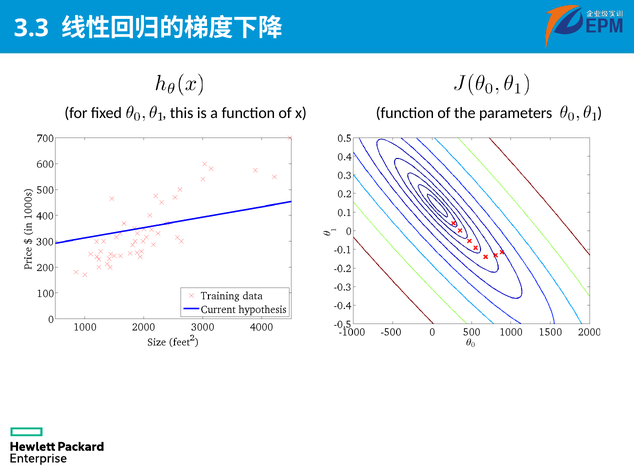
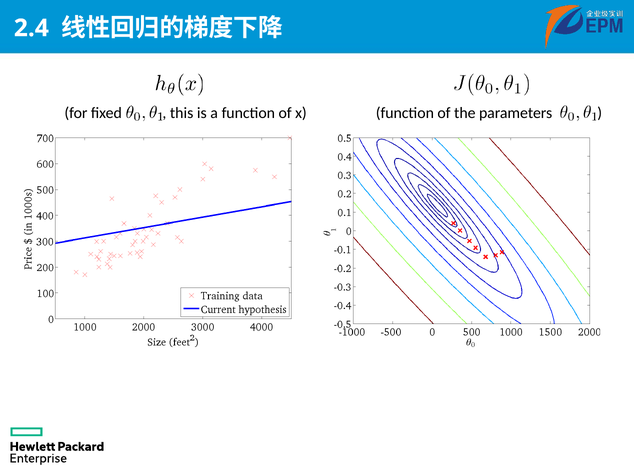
3.3: 3.3 -> 2.4
